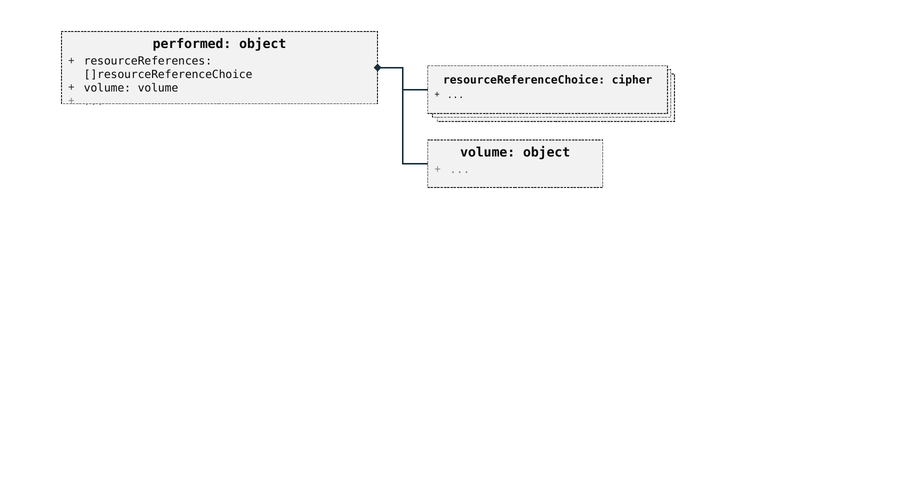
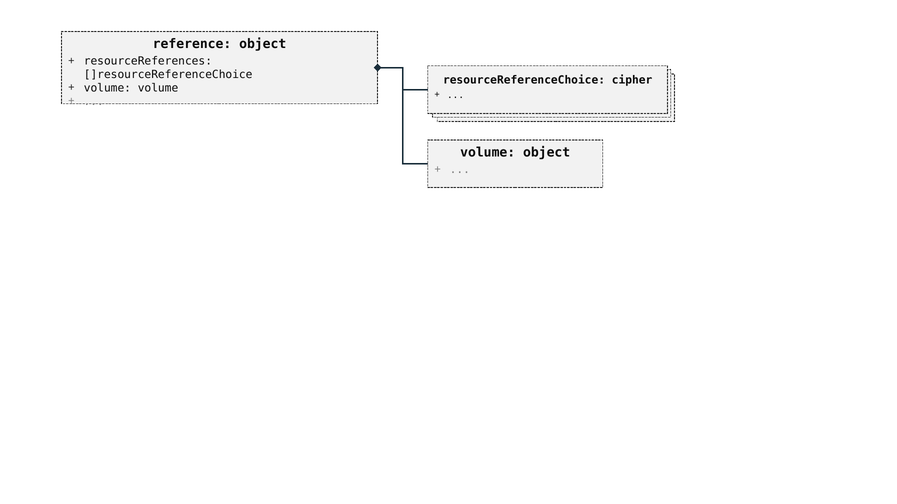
performed: performed -> reference
